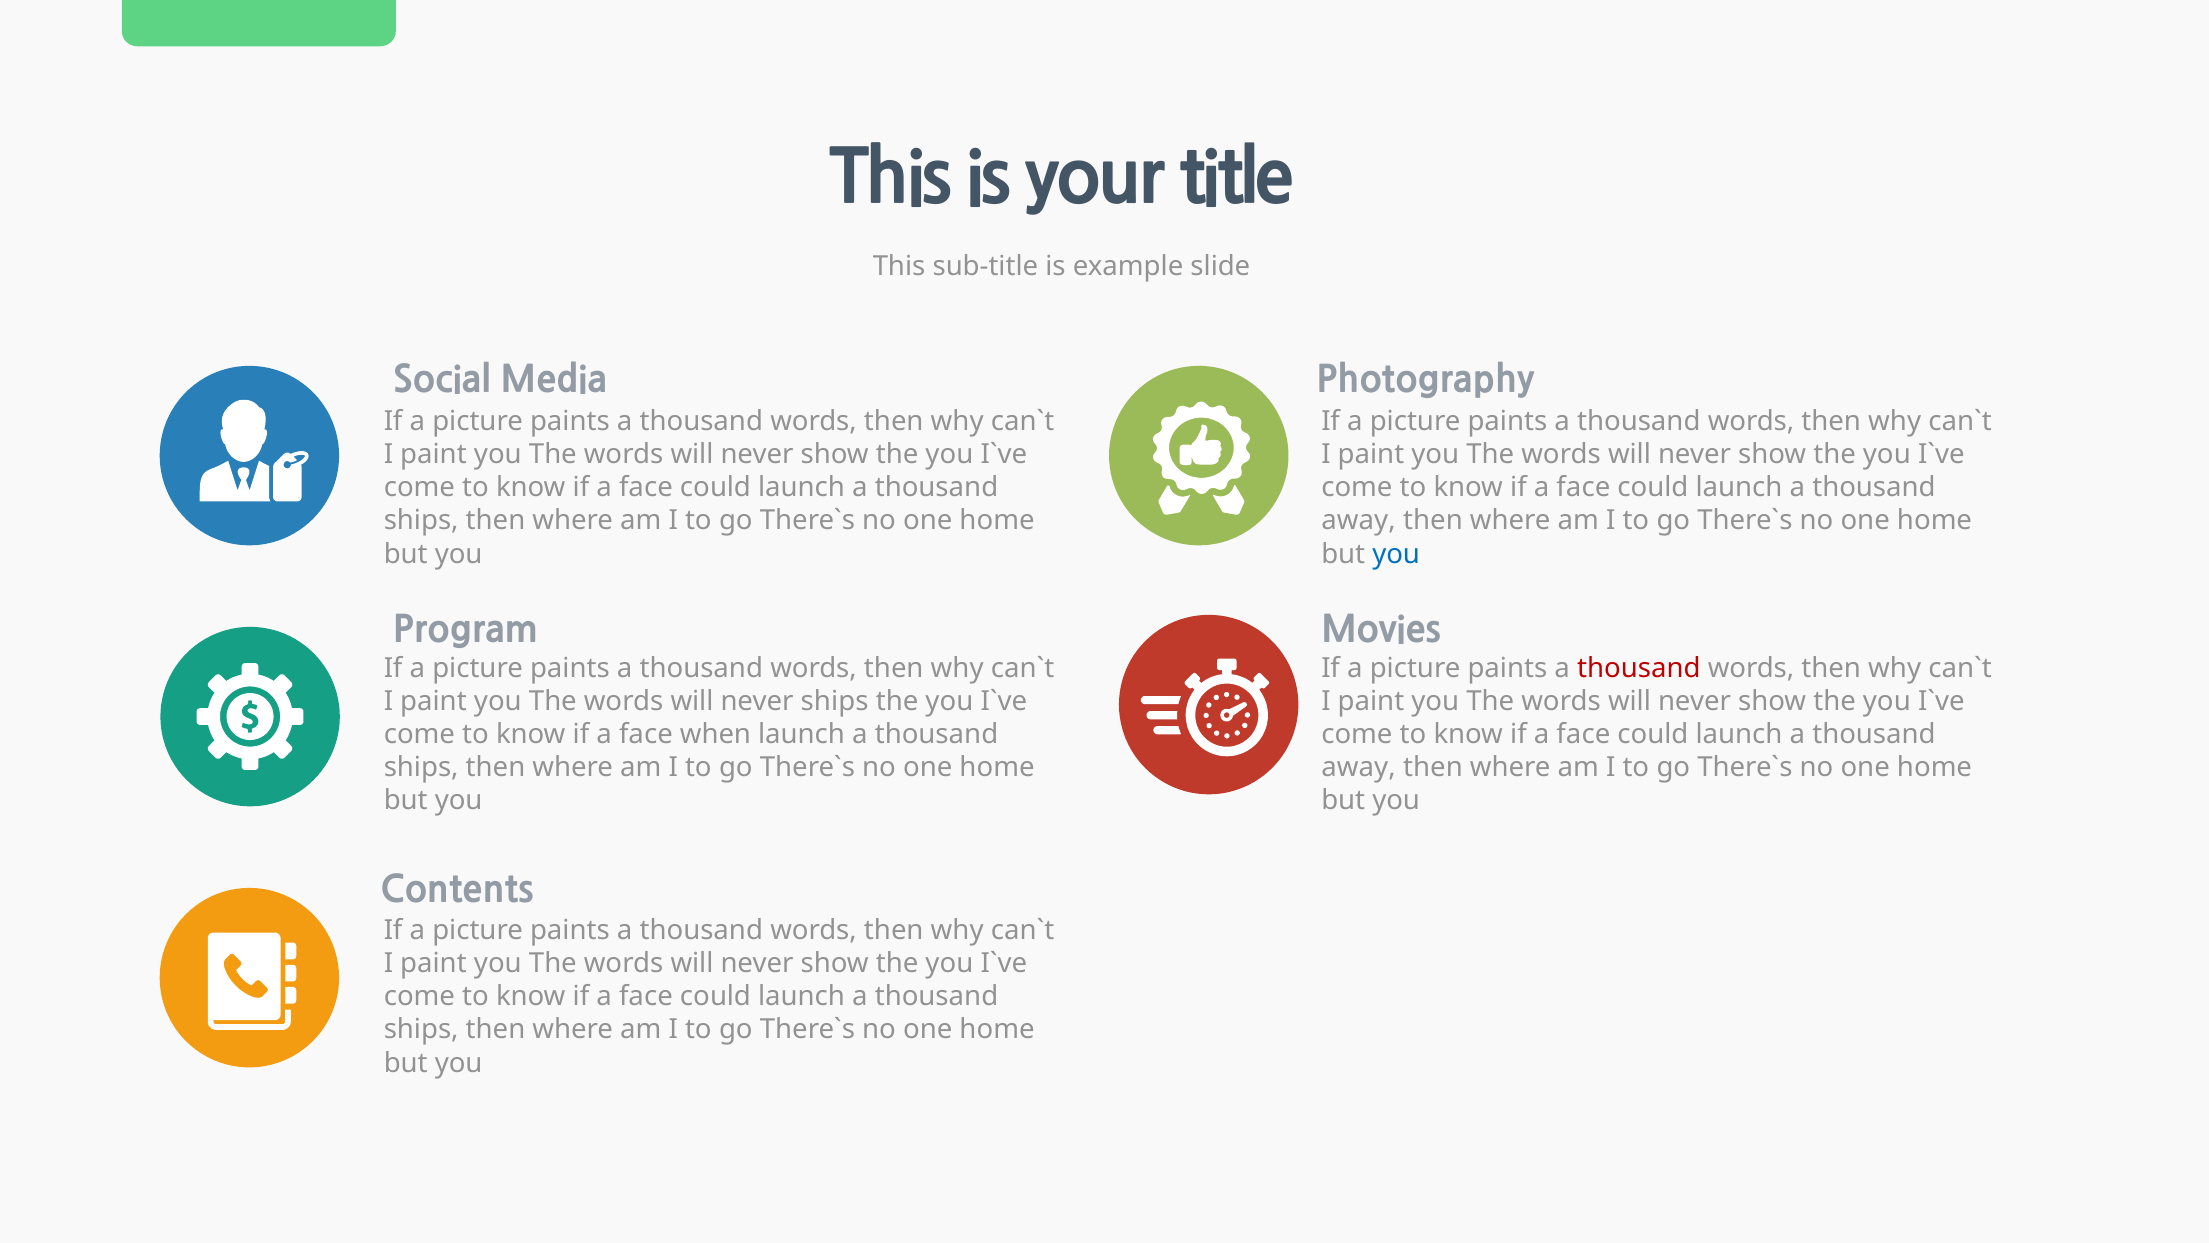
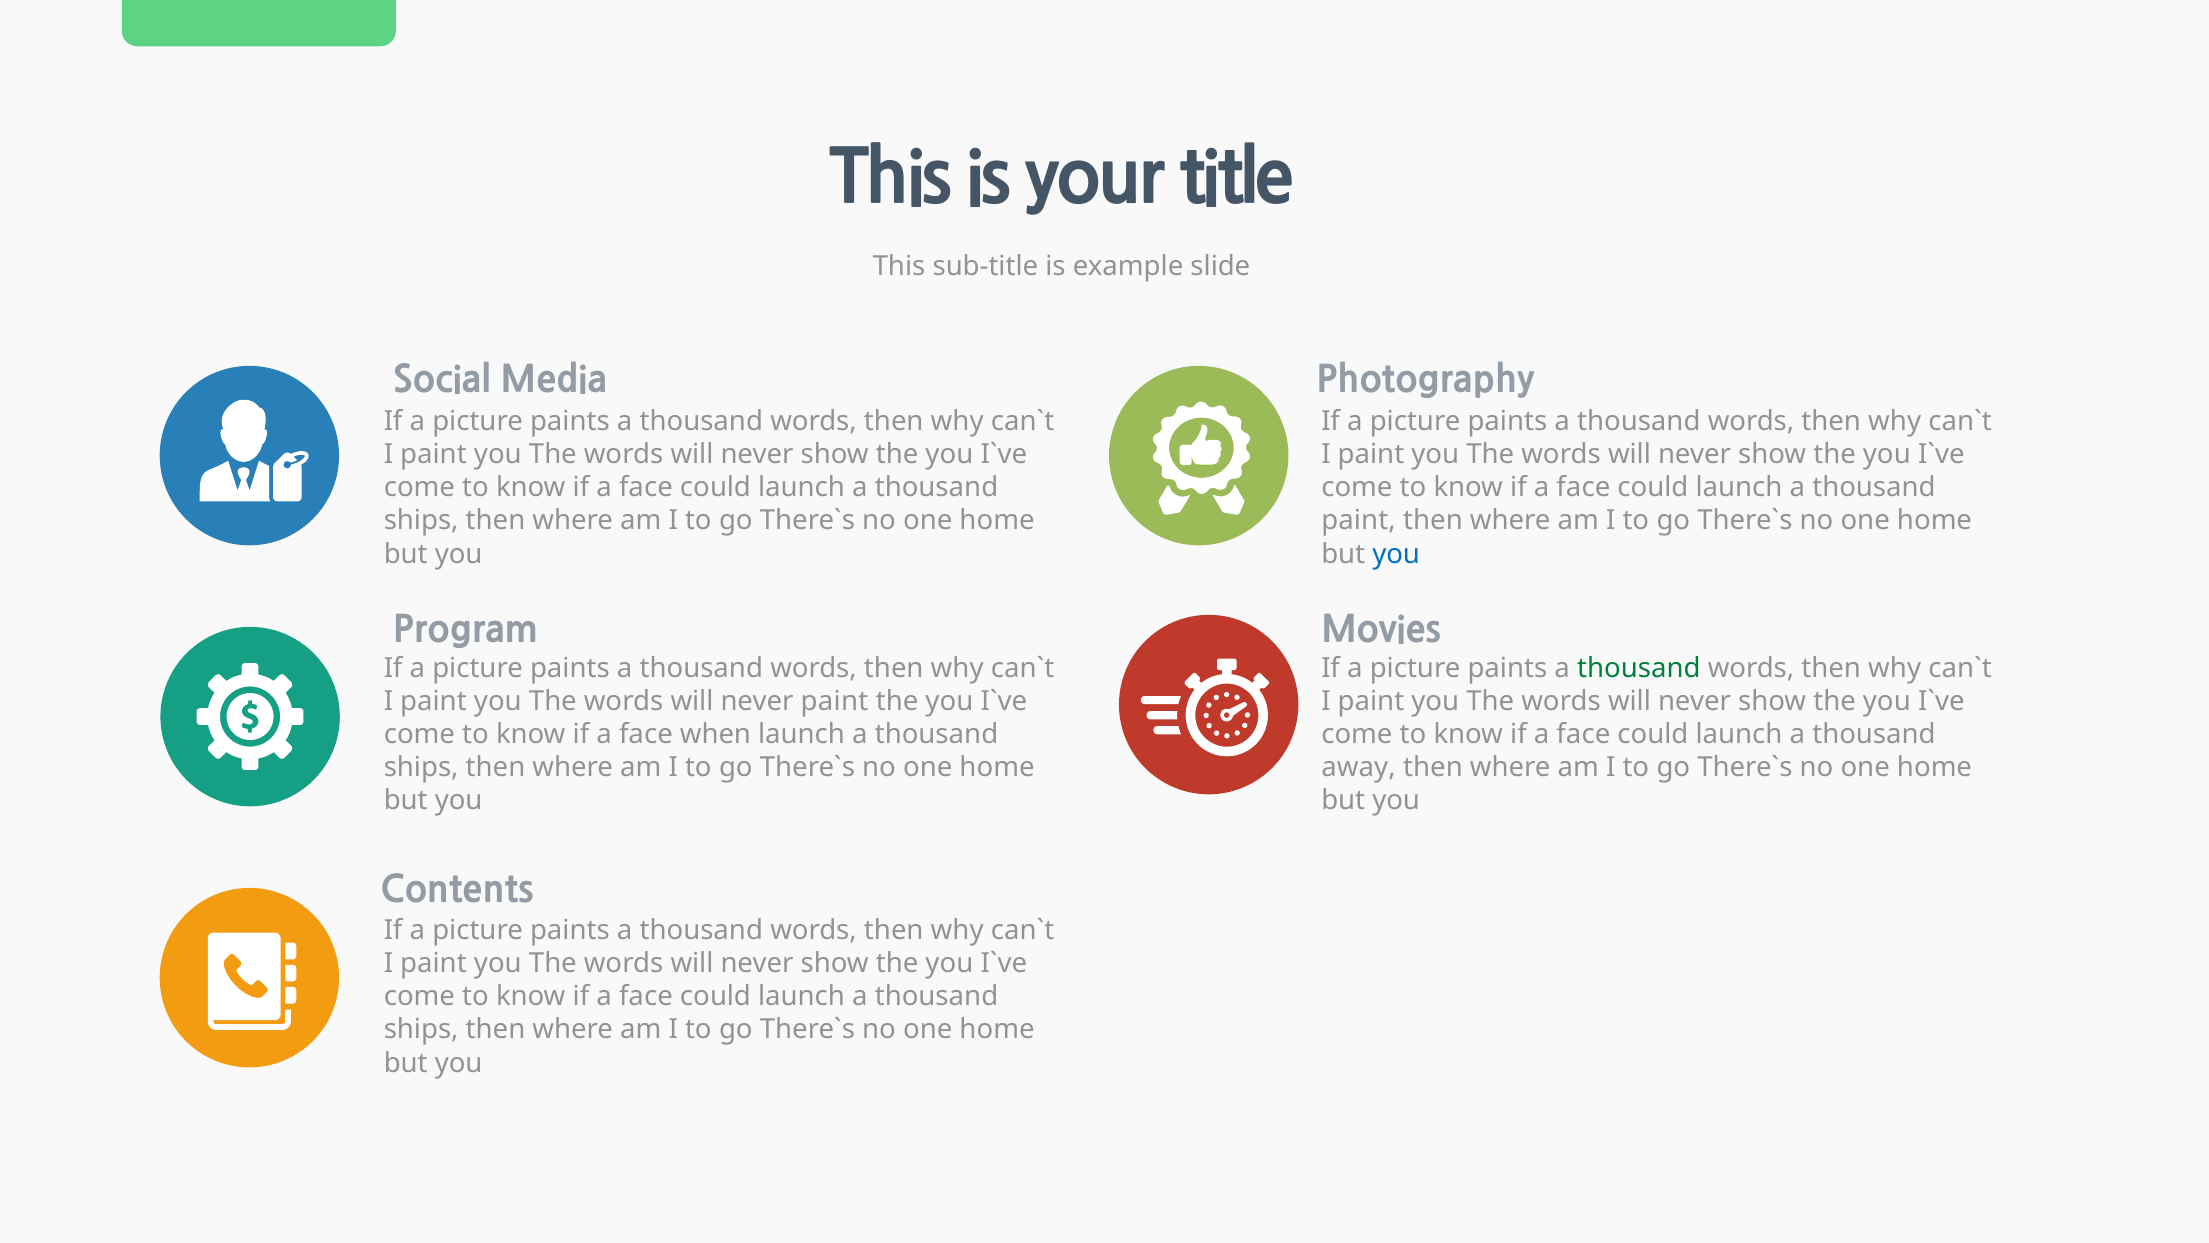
away at (1359, 521): away -> paint
thousand at (1639, 668) colour: red -> green
never ships: ships -> paint
